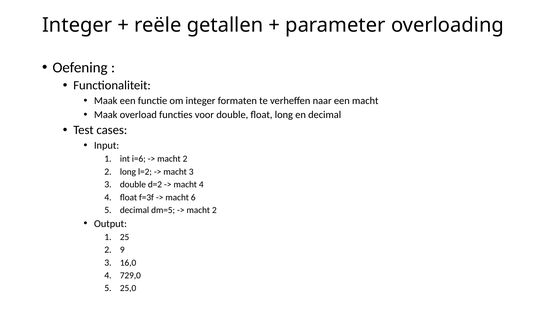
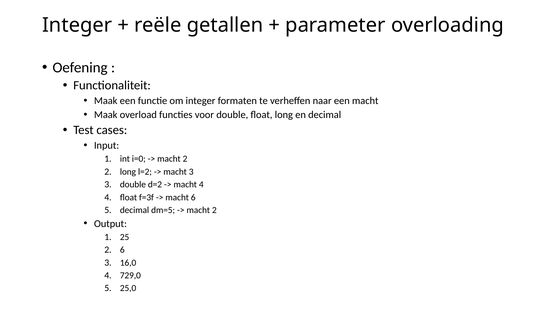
i=6: i=6 -> i=0
2 9: 9 -> 6
